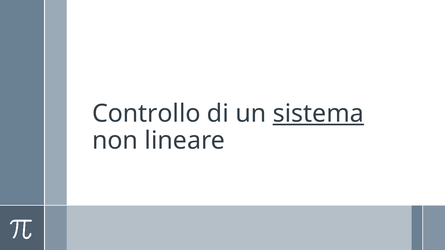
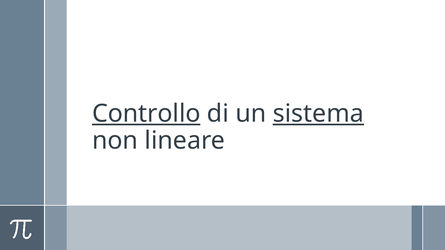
Controllo underline: none -> present
